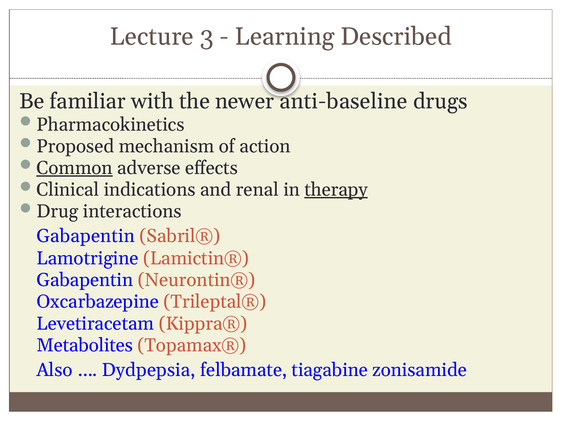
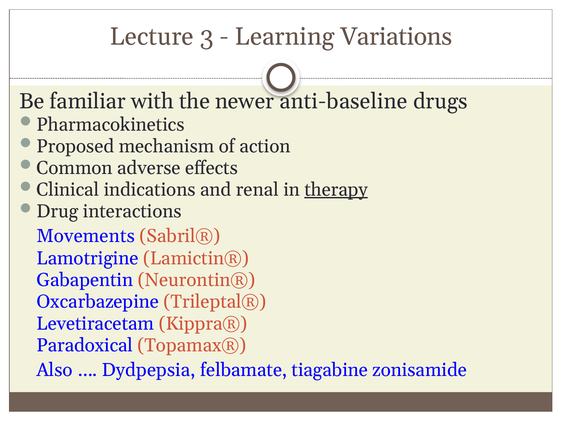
Described: Described -> Variations
Common underline: present -> none
Gabapentin at (86, 236): Gabapentin -> Movements
Metabolites: Metabolites -> Paradoxical
